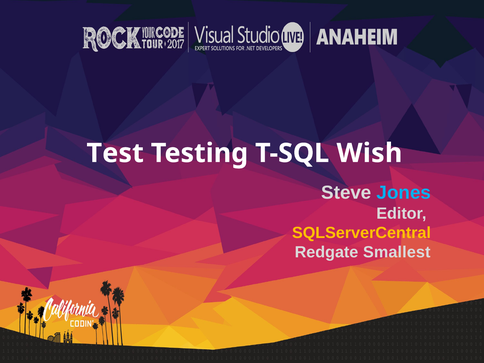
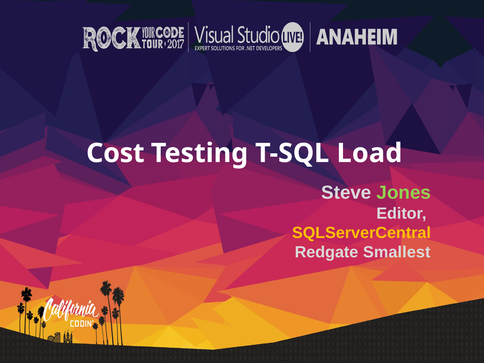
Test: Test -> Cost
Wish: Wish -> Load
Jones colour: light blue -> light green
